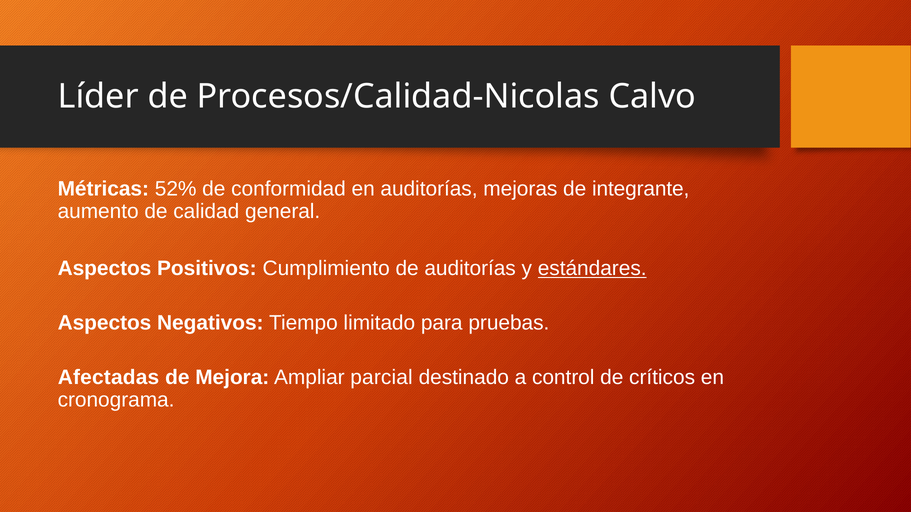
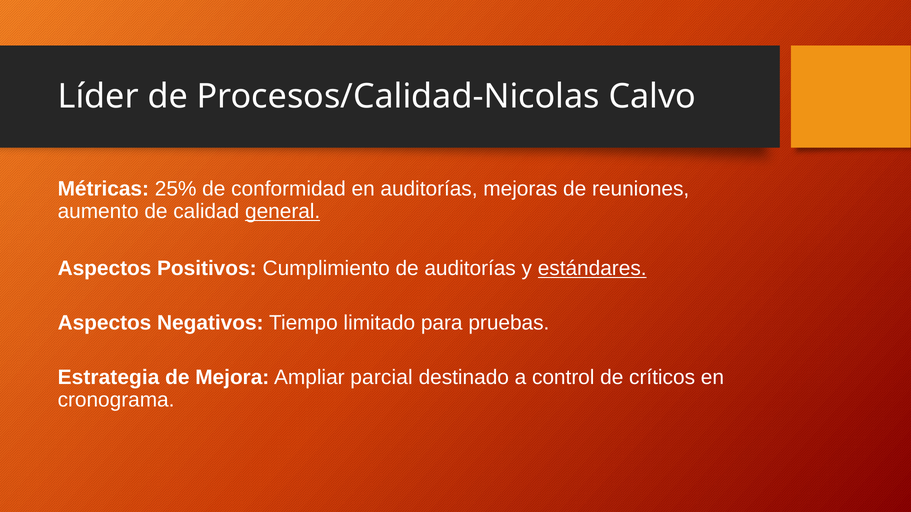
52%: 52% -> 25%
integrante: integrante -> reuniones
general underline: none -> present
Afectadas: Afectadas -> Estrategia
